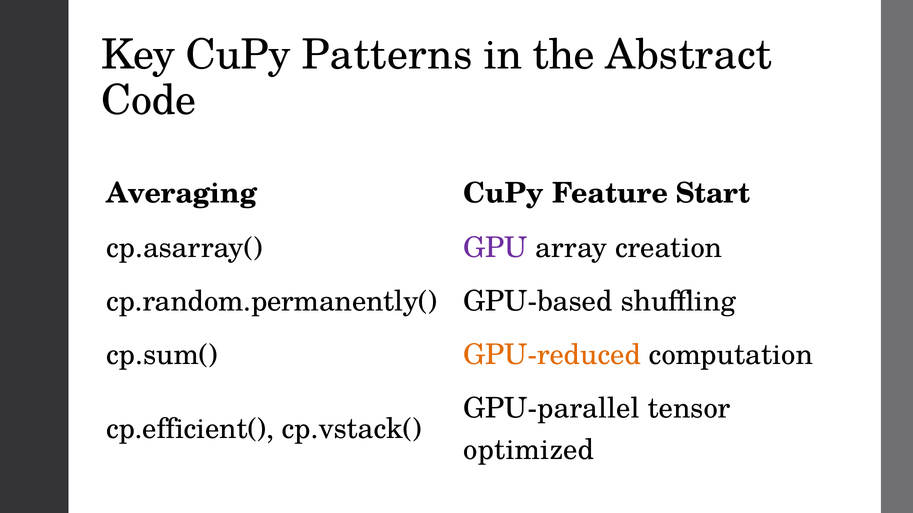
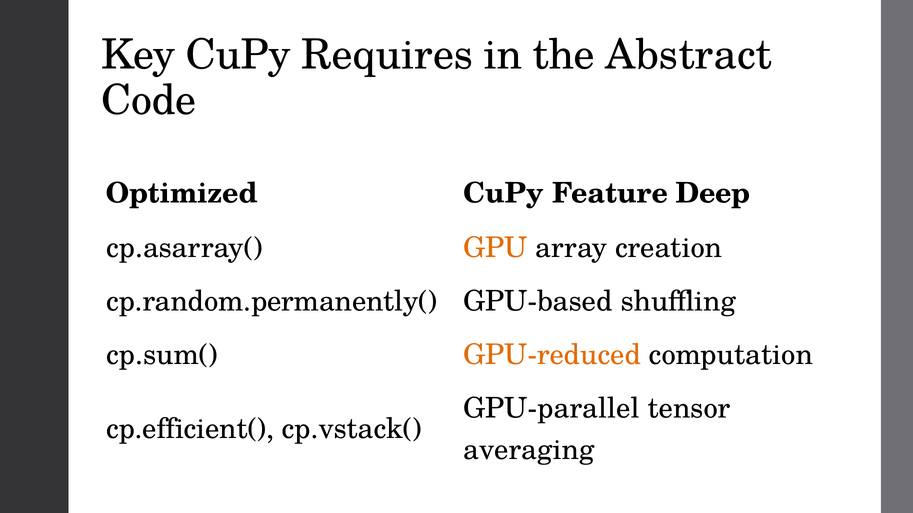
Patterns: Patterns -> Requires
Averaging: Averaging -> Optimized
Start: Start -> Deep
GPU colour: purple -> orange
optimized: optimized -> averaging
